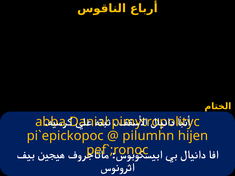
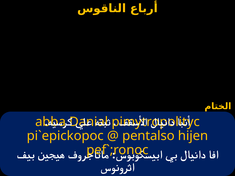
pilumhn: pilumhn -> pentalso
